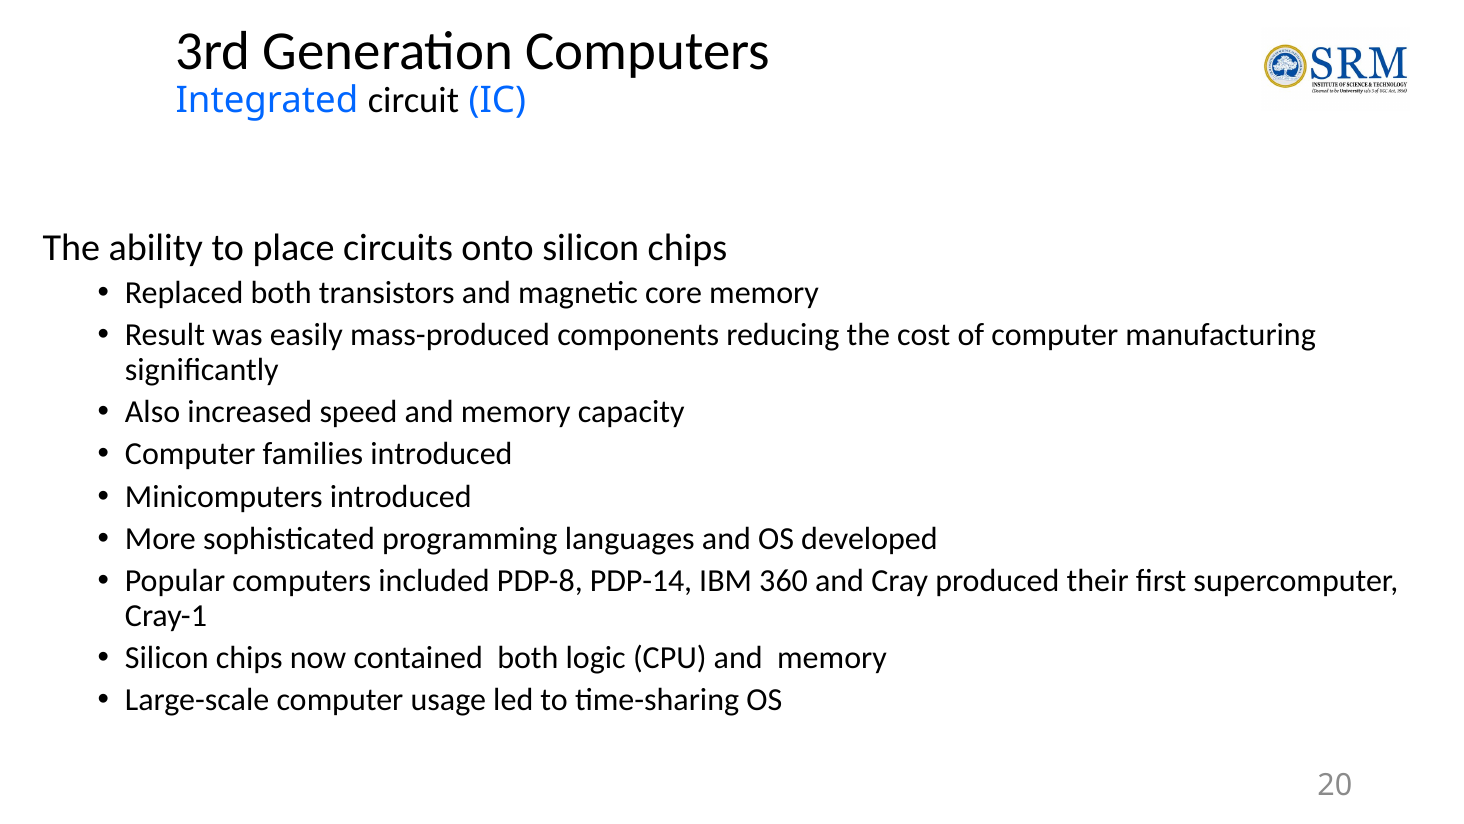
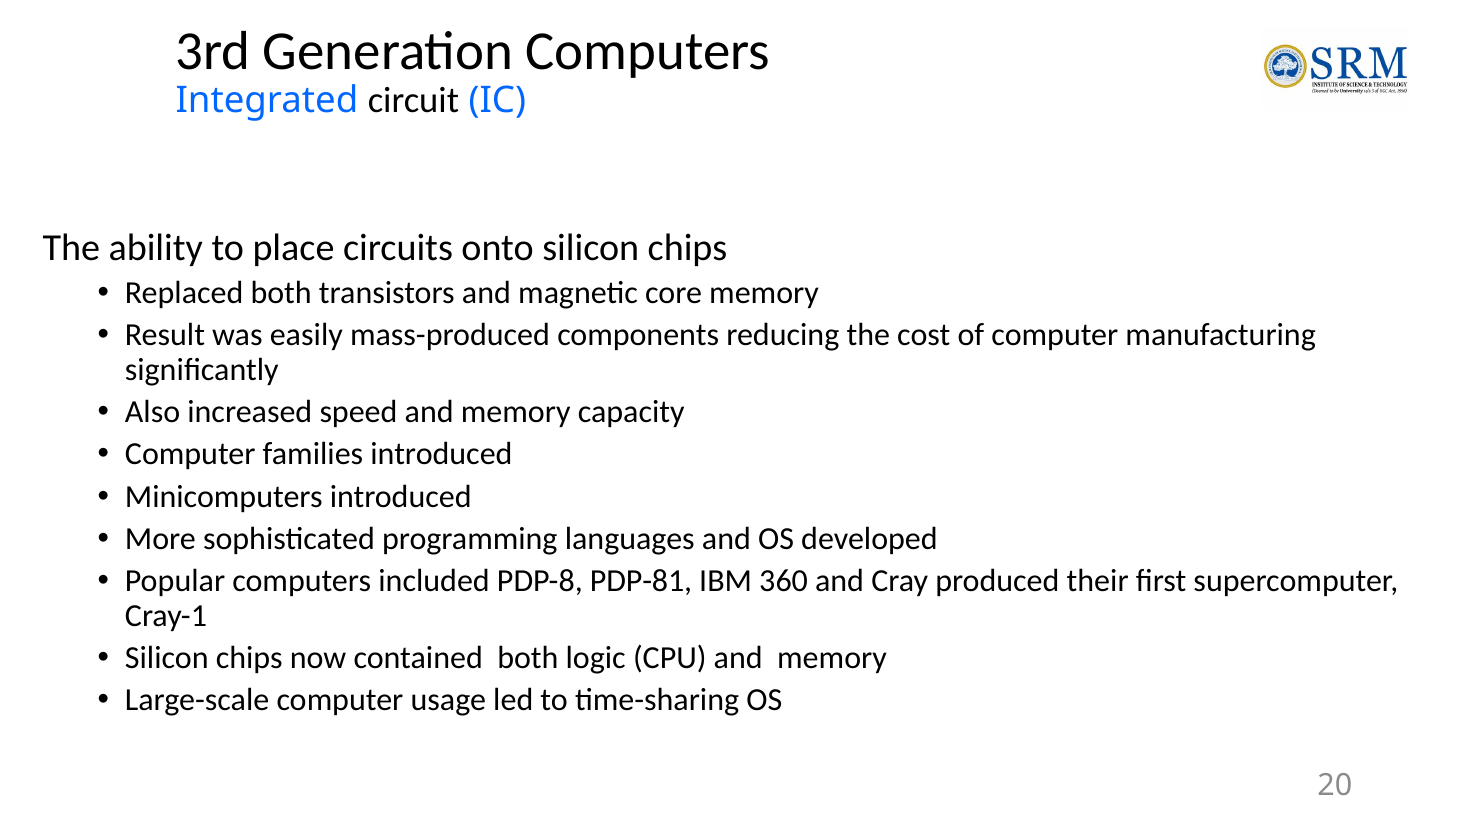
PDP-14: PDP-14 -> PDP-81
